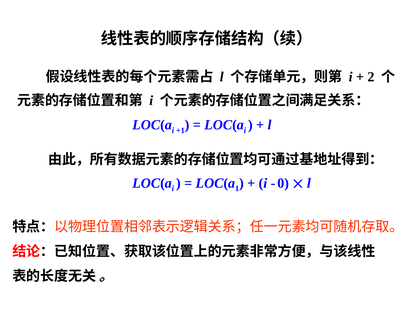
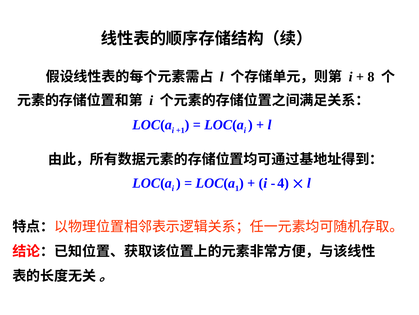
2: 2 -> 8
0: 0 -> 4
